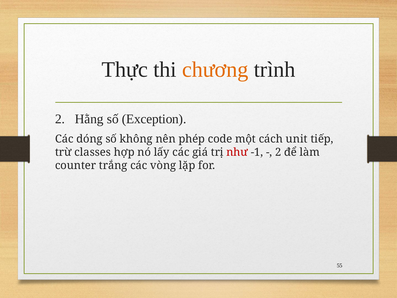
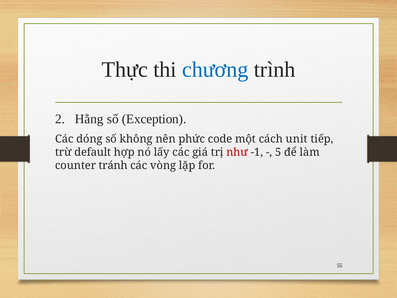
chương colour: orange -> blue
phép: phép -> phức
classes: classes -> default
2 at (278, 152): 2 -> 5
trắng: trắng -> tránh
